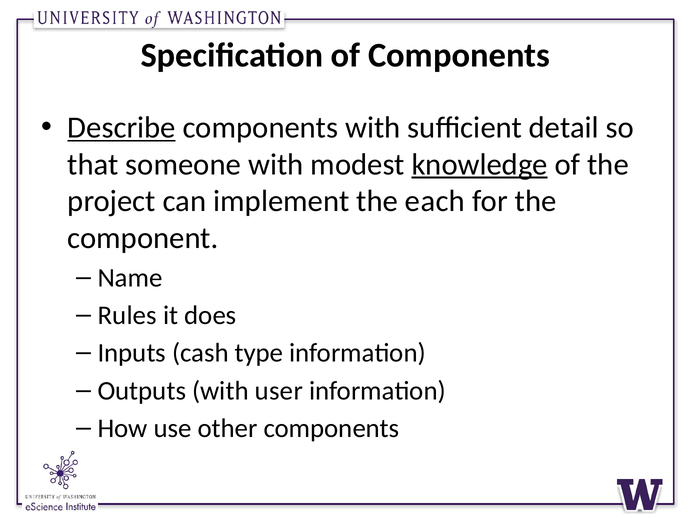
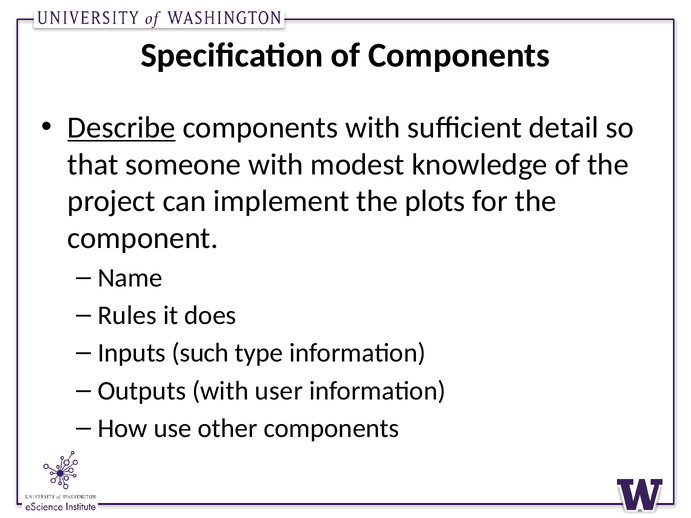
knowledge underline: present -> none
each: each -> plots
cash: cash -> such
